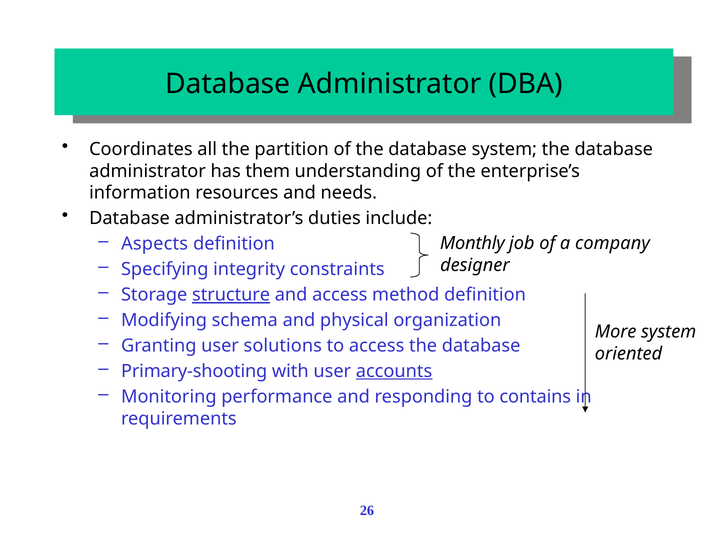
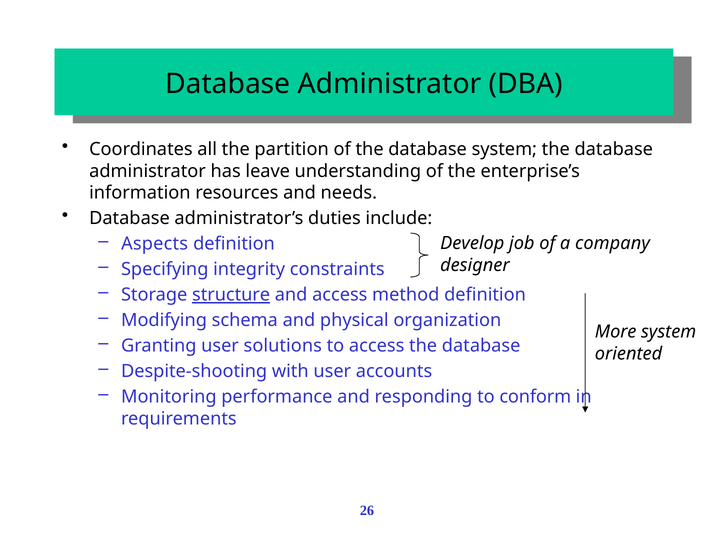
them: them -> leave
Monthly: Monthly -> Develop
Primary-shooting: Primary-shooting -> Despite-shooting
accounts underline: present -> none
contains: contains -> conform
